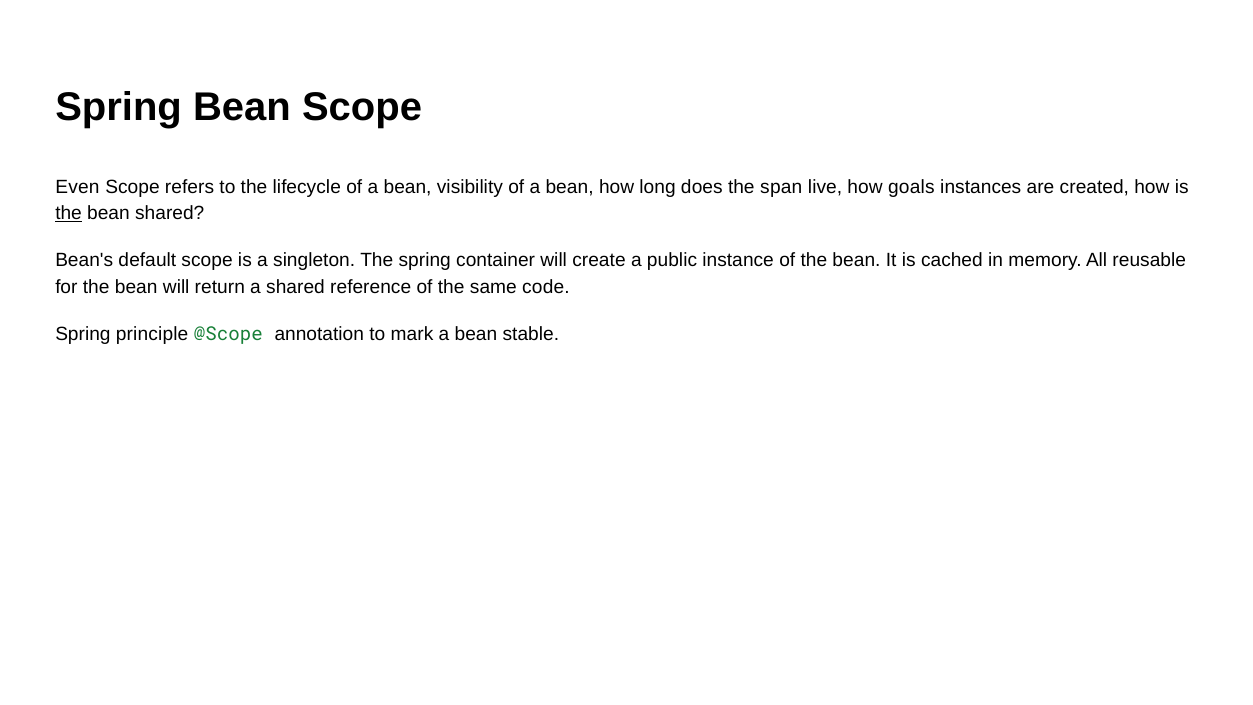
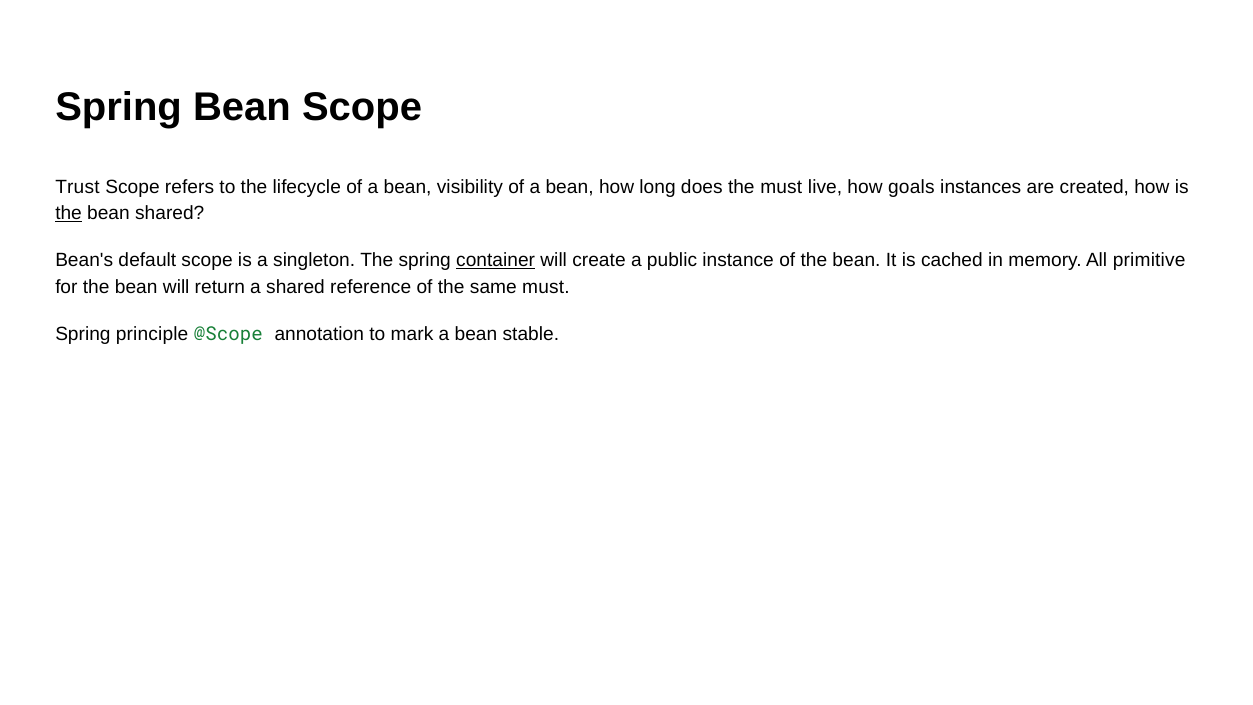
Even: Even -> Trust
the span: span -> must
container underline: none -> present
reusable: reusable -> primitive
same code: code -> must
